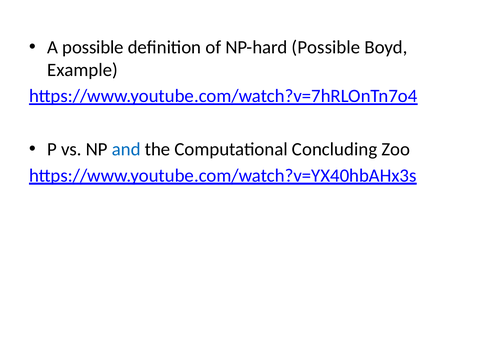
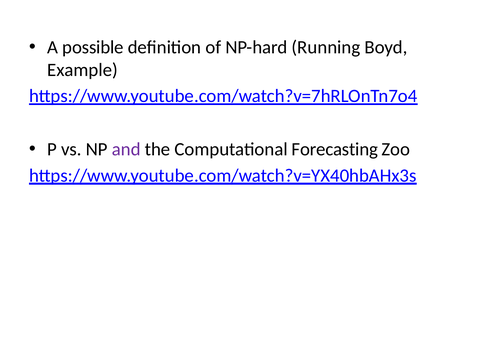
NP-hard Possible: Possible -> Running
and colour: blue -> purple
Concluding: Concluding -> Forecasting
